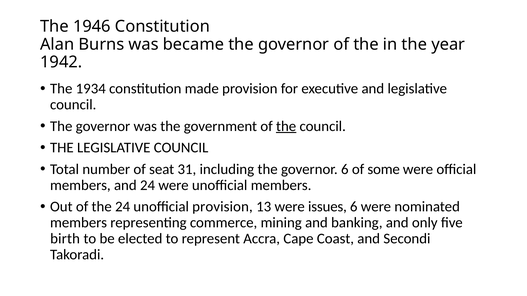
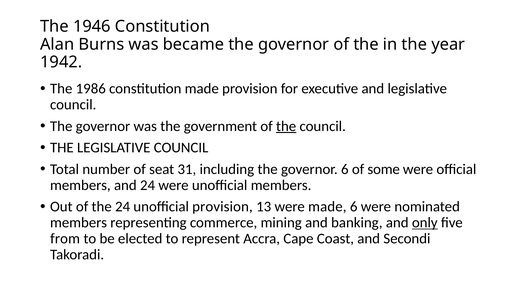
1934: 1934 -> 1986
were issues: issues -> made
only underline: none -> present
birth: birth -> from
